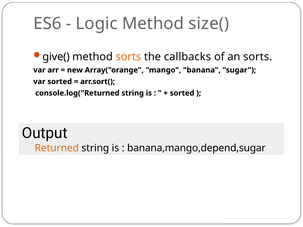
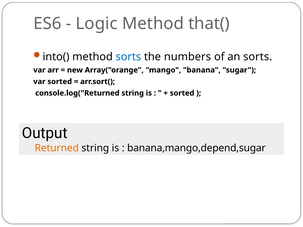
size(: size( -> that(
give(: give( -> into(
sorts at (128, 57) colour: orange -> blue
callbacks: callbacks -> numbers
